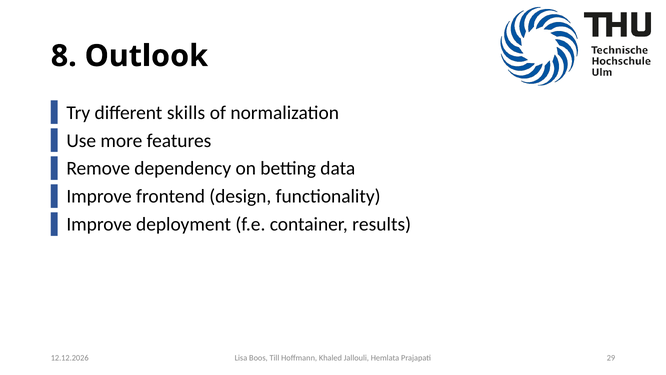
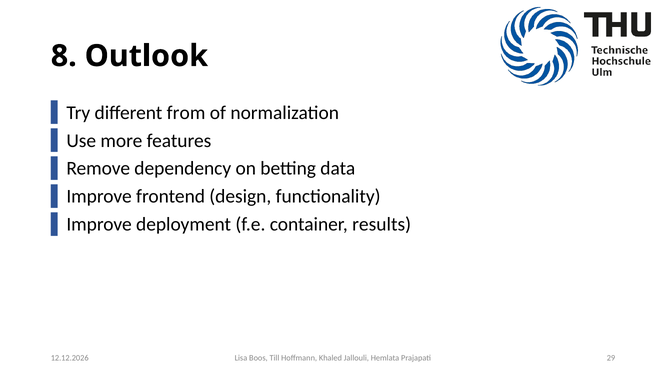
skills: skills -> from
